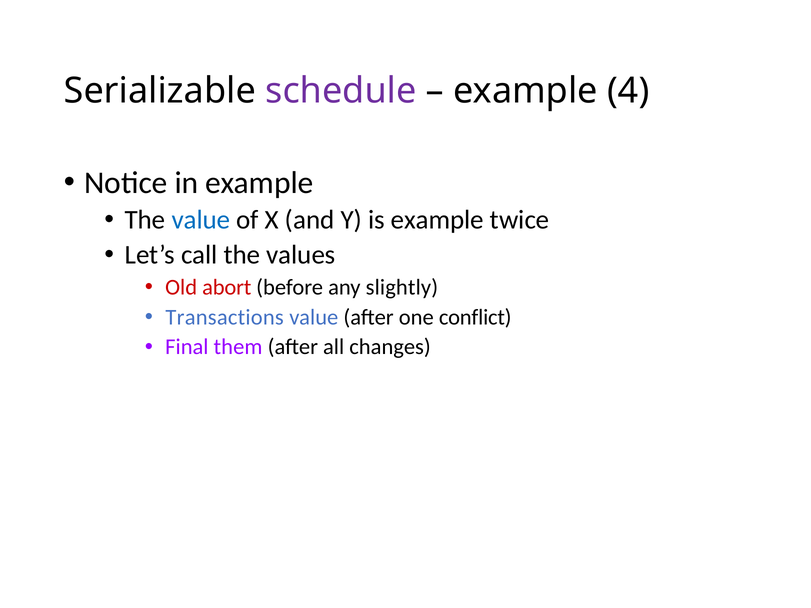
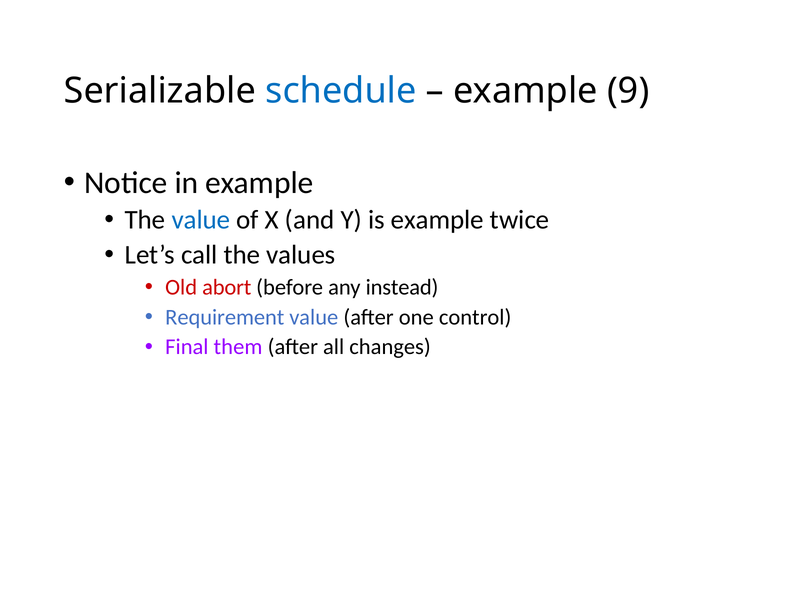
schedule colour: purple -> blue
4: 4 -> 9
slightly: slightly -> instead
Transactions: Transactions -> Requirement
conflict: conflict -> control
